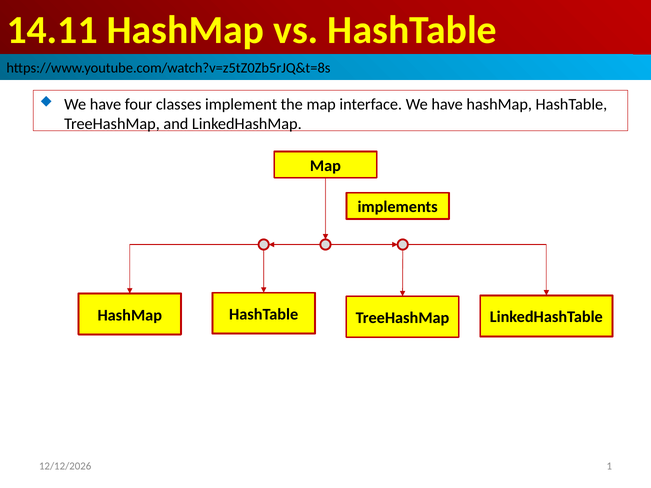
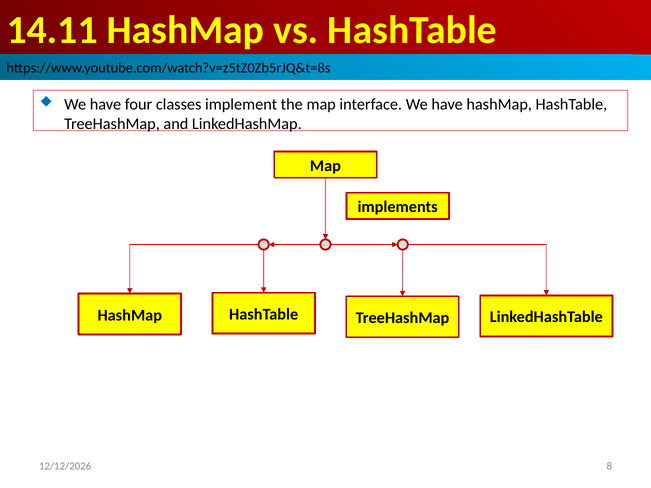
1: 1 -> 8
